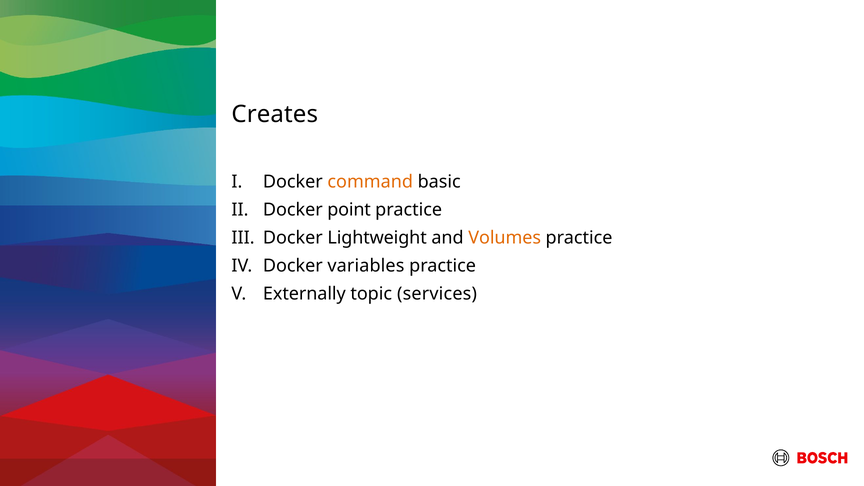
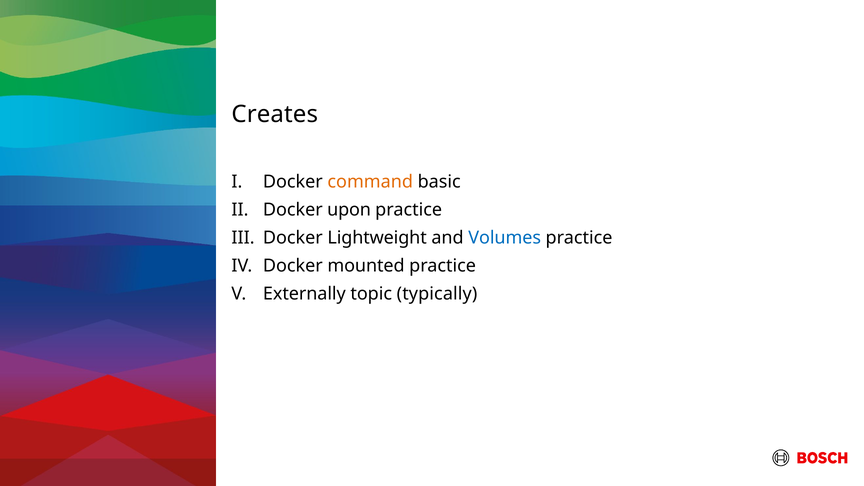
point: point -> upon
Volumes colour: orange -> blue
variables: variables -> mounted
services: services -> typically
